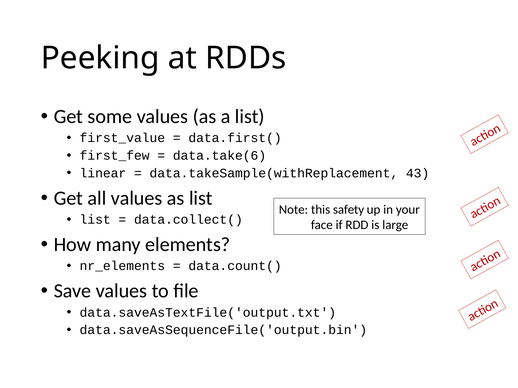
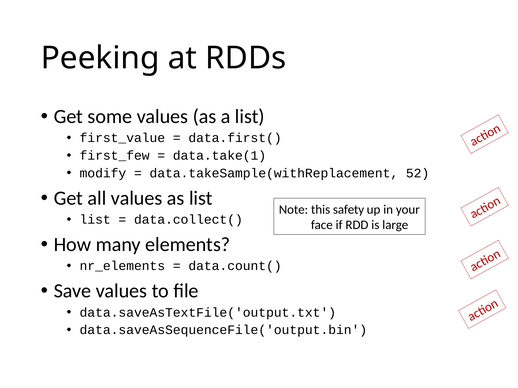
data.take(6: data.take(6 -> data.take(1
linear: linear -> modify
43: 43 -> 52
